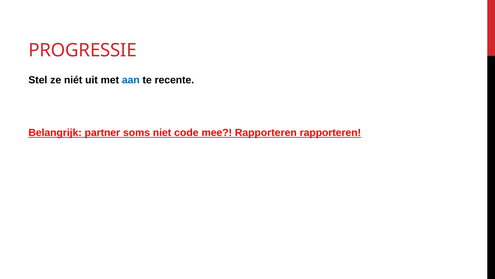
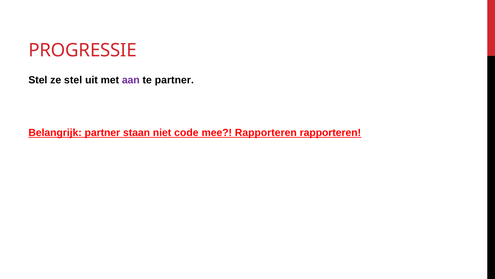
ze niét: niét -> stel
aan colour: blue -> purple
te recente: recente -> partner
soms: soms -> staan
